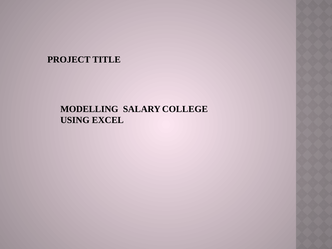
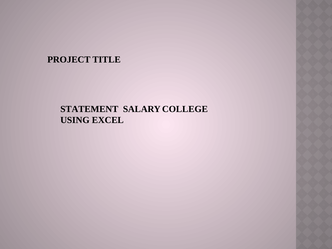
MODELLING: MODELLING -> STATEMENT
